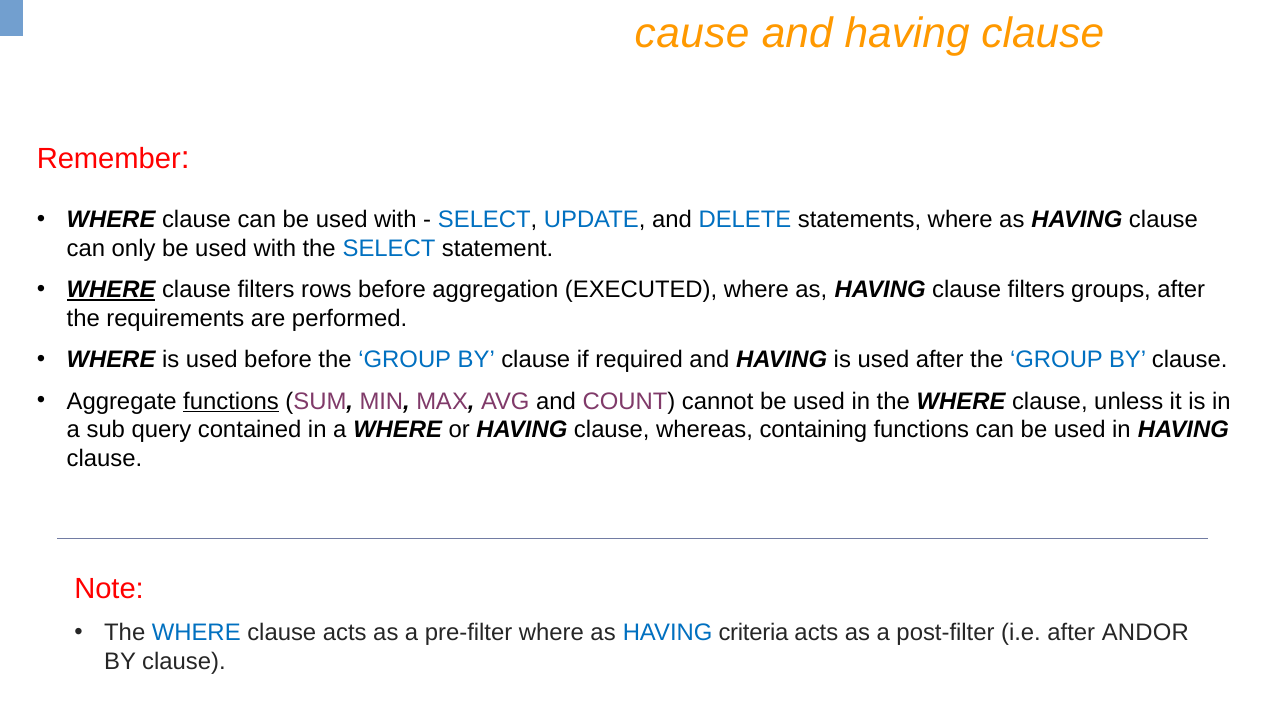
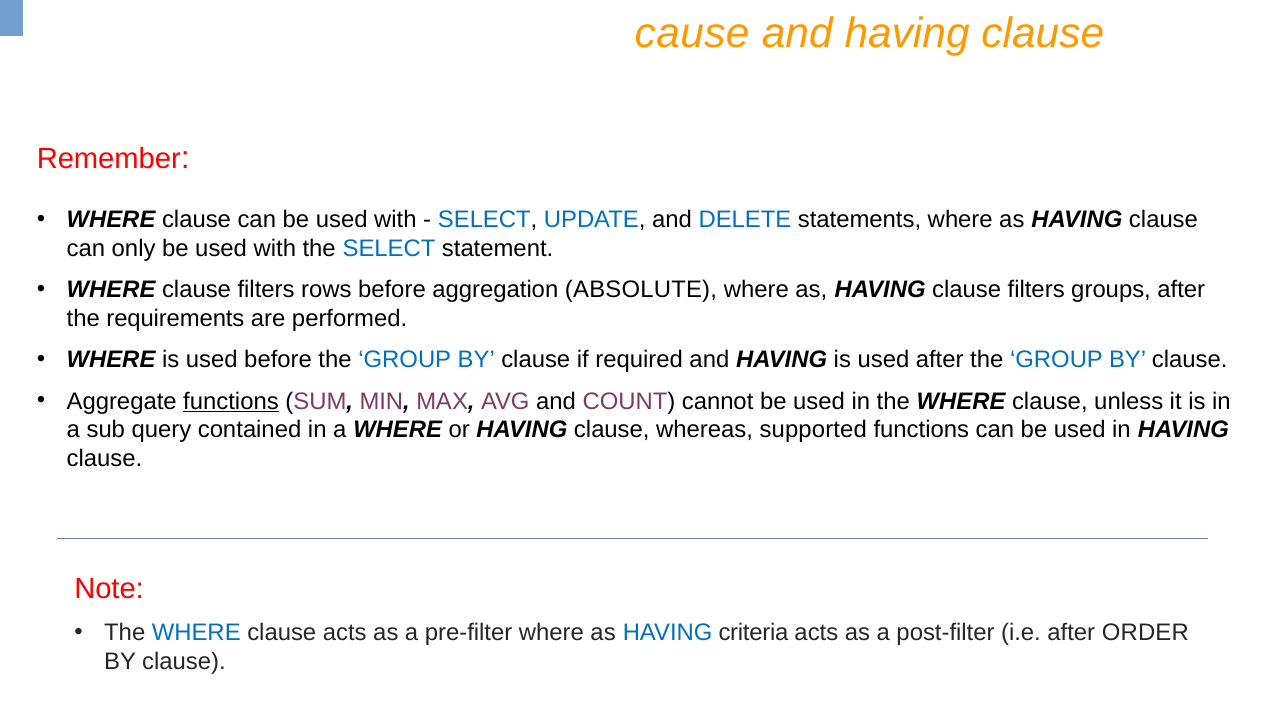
WHERE at (111, 290) underline: present -> none
EXECUTED: EXECUTED -> ABSOLUTE
containing: containing -> supported
ANDOR: ANDOR -> ORDER
